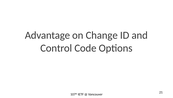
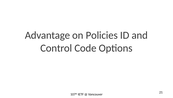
Change: Change -> Policies
